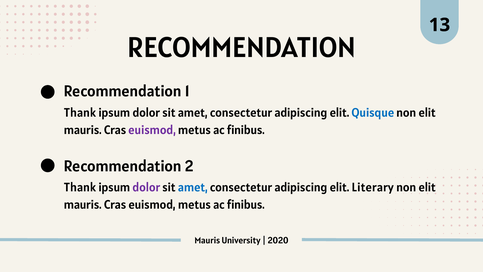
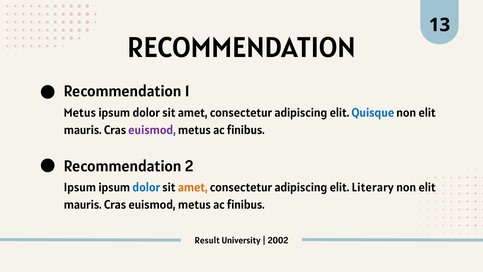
Thank at (80, 113): Thank -> Metus
Thank at (80, 187): Thank -> Ipsum
dolor at (146, 187) colour: purple -> blue
amet at (193, 187) colour: blue -> orange
Mauris at (207, 240): Mauris -> Result
2020: 2020 -> 2002
